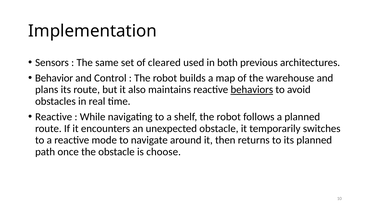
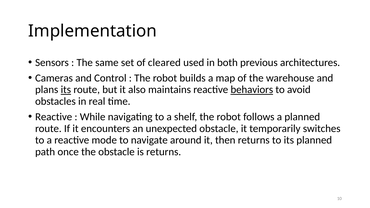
Behavior: Behavior -> Cameras
its at (66, 90) underline: none -> present
is choose: choose -> returns
